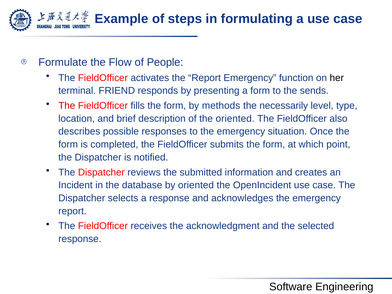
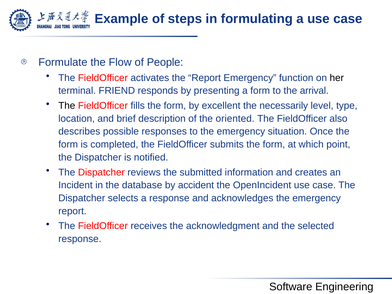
sends: sends -> arrival
The at (67, 106) colour: red -> black
methods: methods -> excellent
by oriented: oriented -> accident
